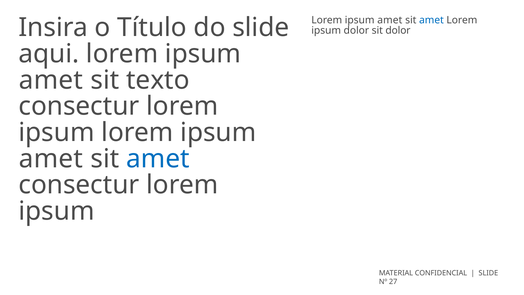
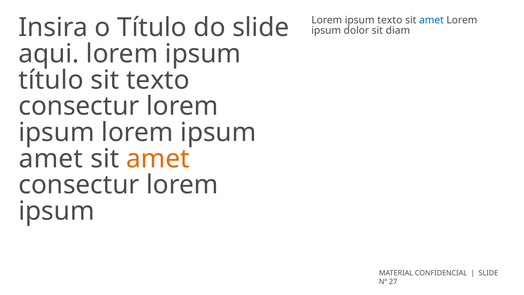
amet at (390, 20): amet -> texto
sit dolor: dolor -> diam
amet at (51, 80): amet -> título
amet at (158, 159) colour: blue -> orange
